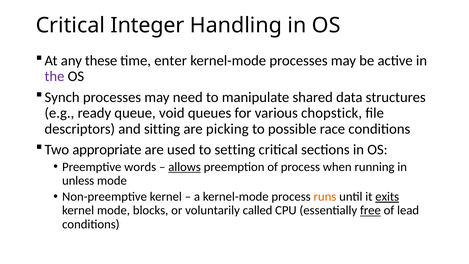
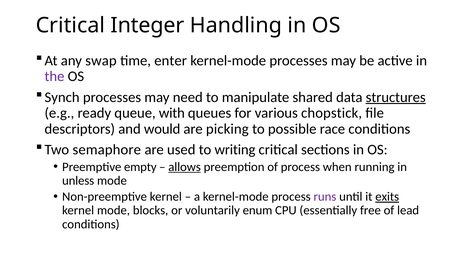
these: these -> swap
structures underline: none -> present
void: void -> with
sitting: sitting -> would
appropriate: appropriate -> semaphore
setting: setting -> writing
words: words -> empty
runs colour: orange -> purple
called: called -> enum
free underline: present -> none
